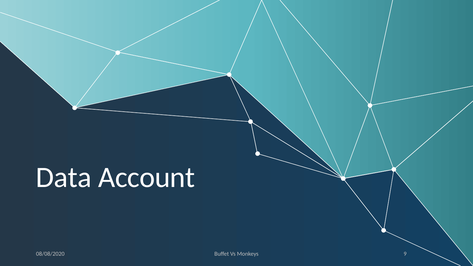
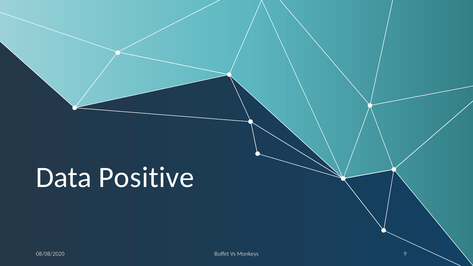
Account: Account -> Positive
